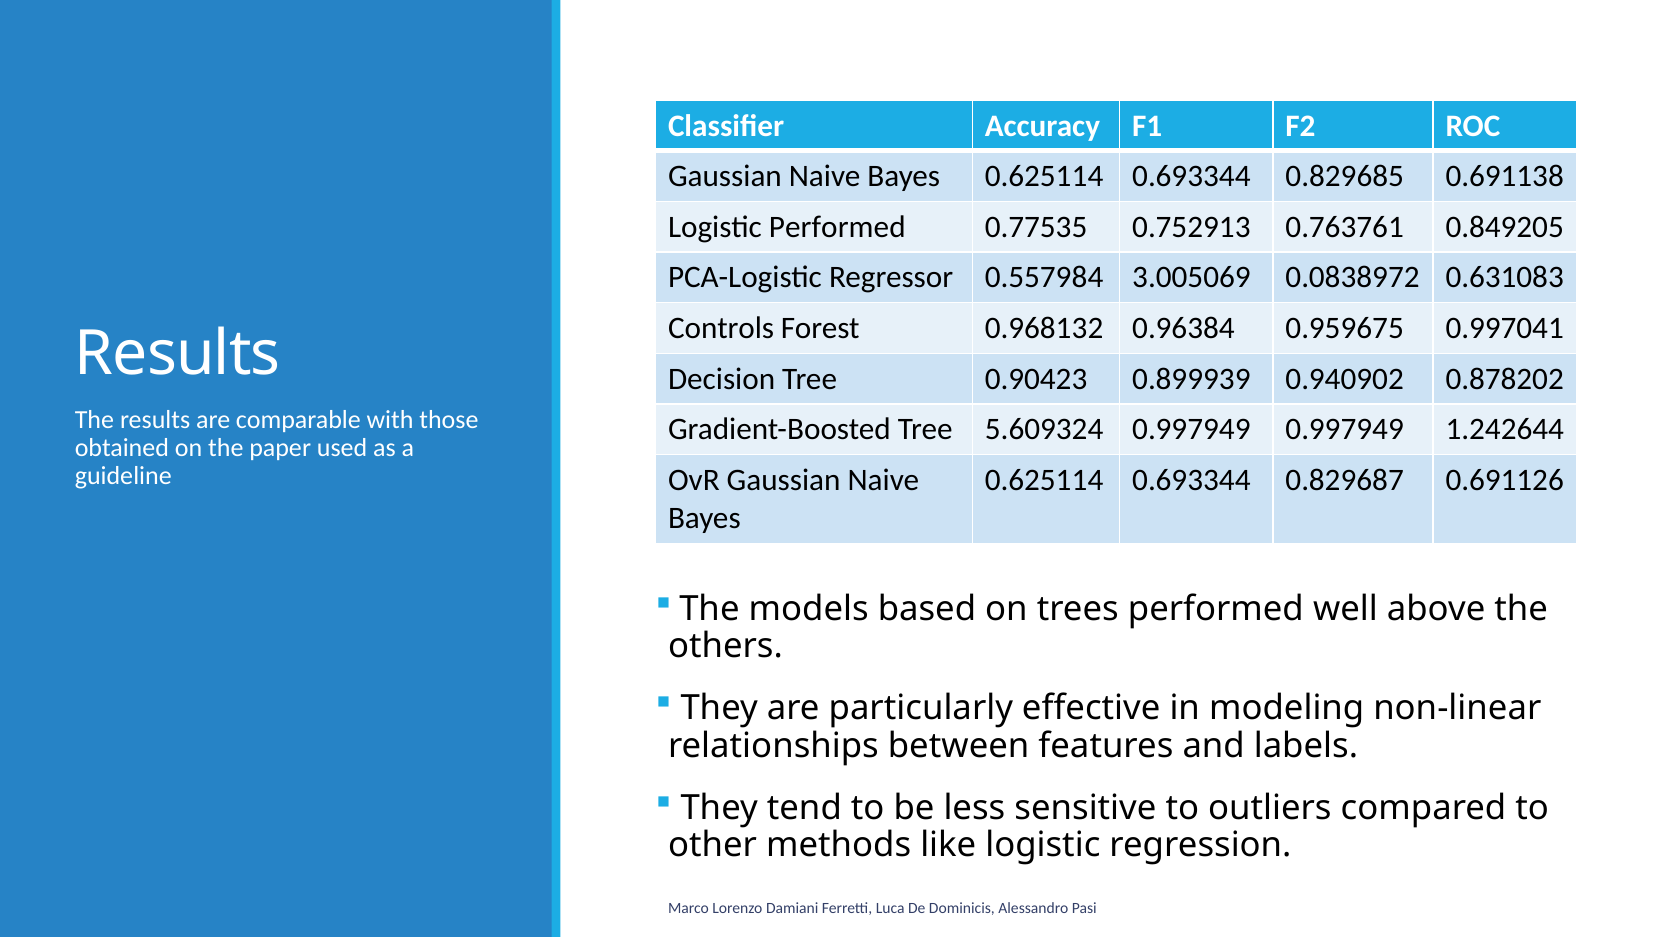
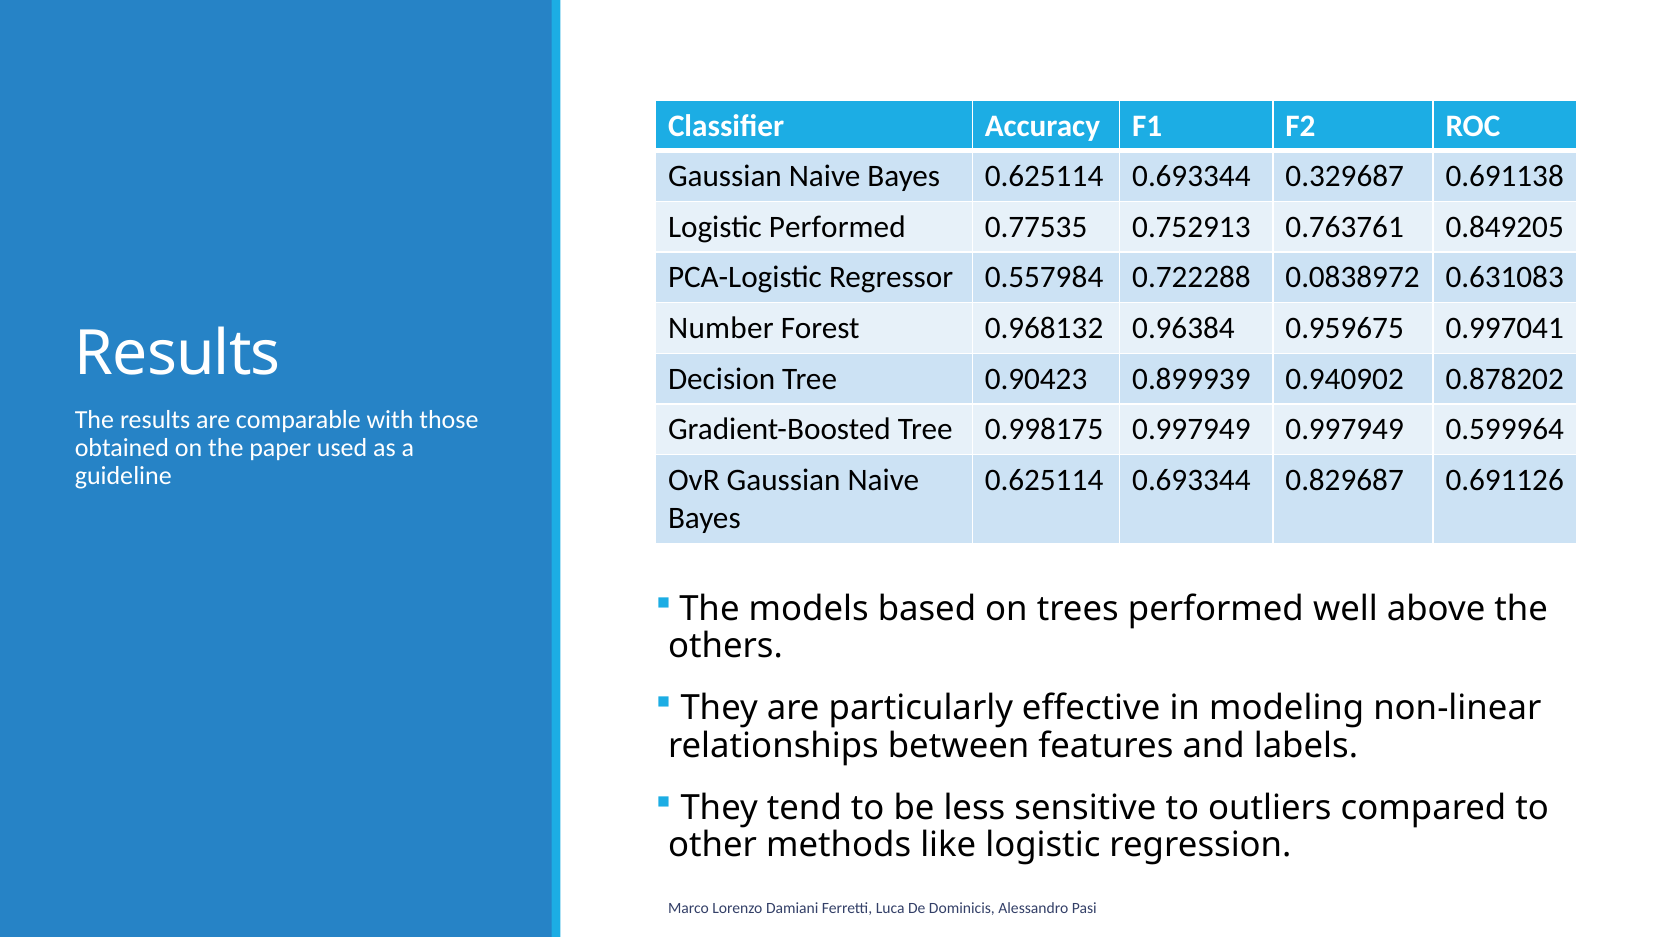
0.829685: 0.829685 -> 0.329687
3.005069: 3.005069 -> 0.722288
Controls: Controls -> Number
5.609324: 5.609324 -> 0.998175
1.242644: 1.242644 -> 0.599964
